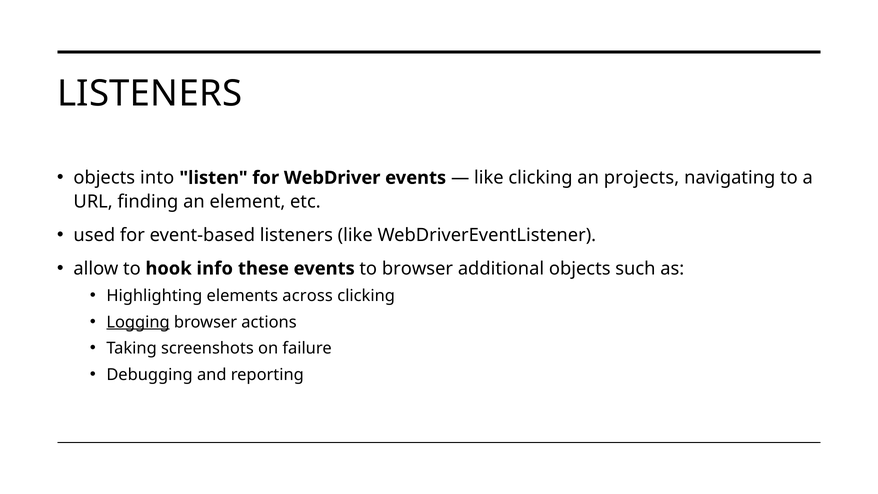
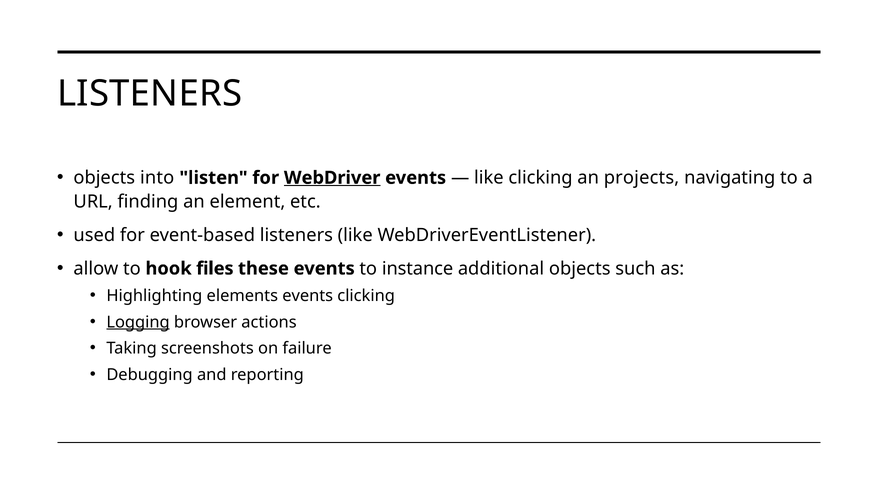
WebDriver underline: none -> present
info: info -> files
to browser: browser -> instance
elements across: across -> events
